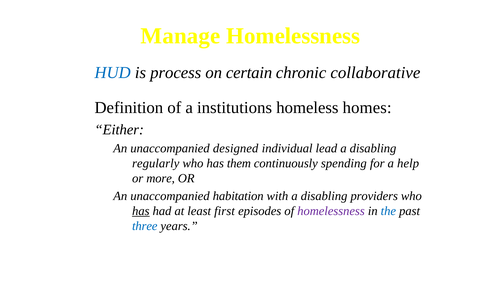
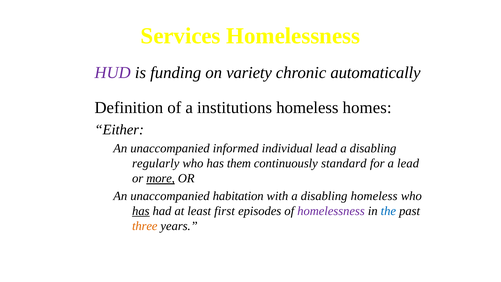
Manage: Manage -> Services
HUD colour: blue -> purple
process: process -> funding
certain: certain -> variety
collaborative: collaborative -> automatically
designed: designed -> informed
spending: spending -> standard
a help: help -> lead
more underline: none -> present
disabling providers: providers -> homeless
three colour: blue -> orange
